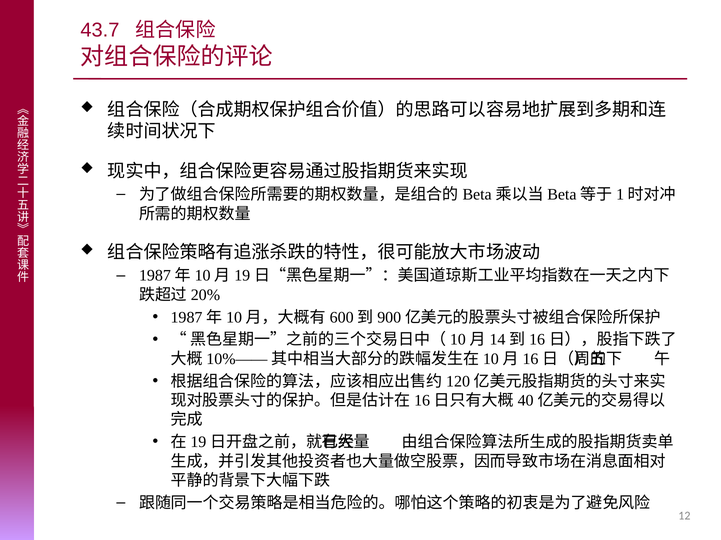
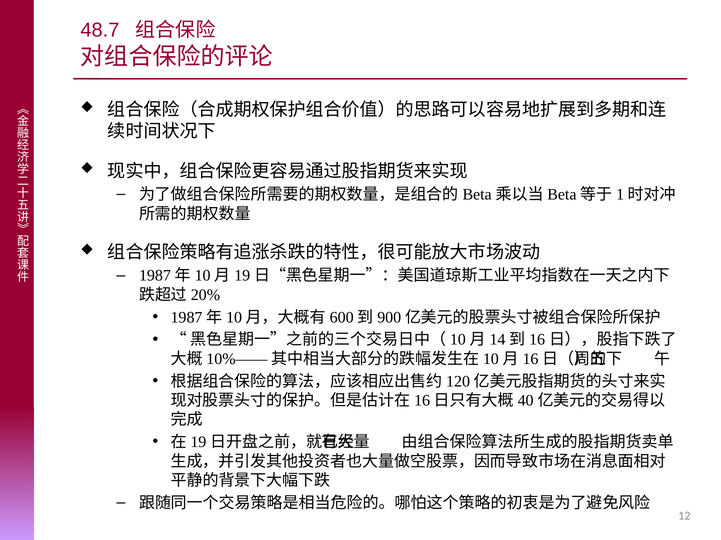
43.7: 43.7 -> 48.7
